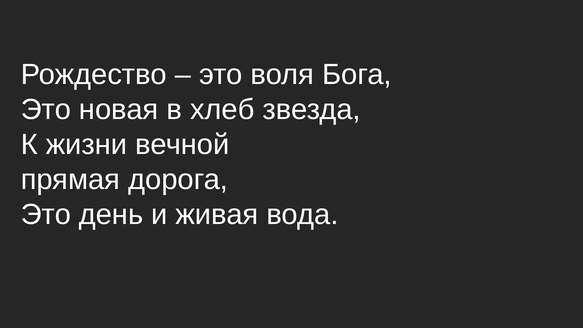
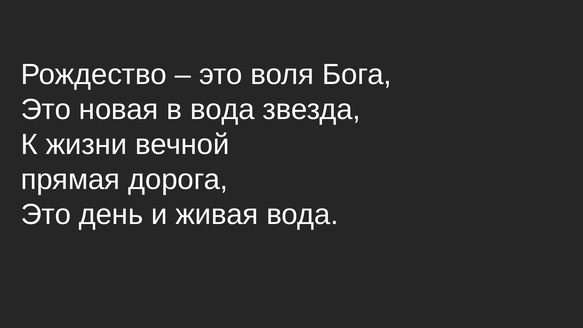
в хлеб: хлеб -> вода
